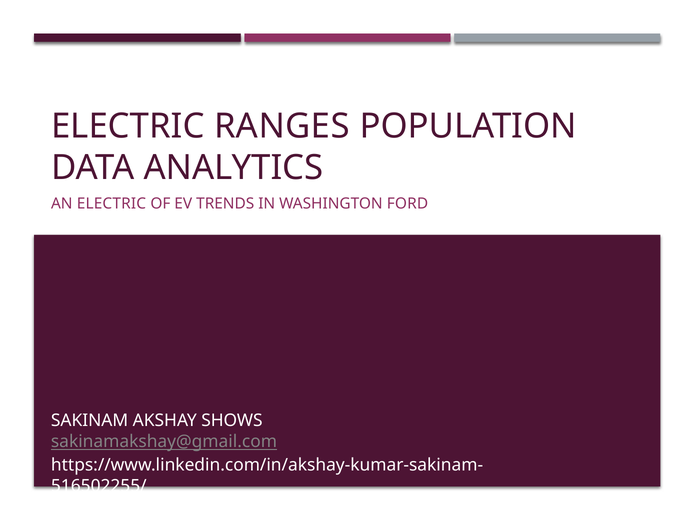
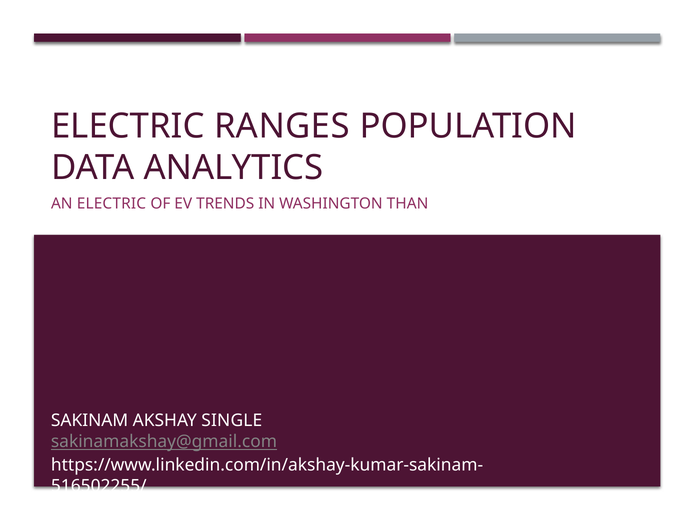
FORD: FORD -> THAN
SHOWS: SHOWS -> SINGLE
